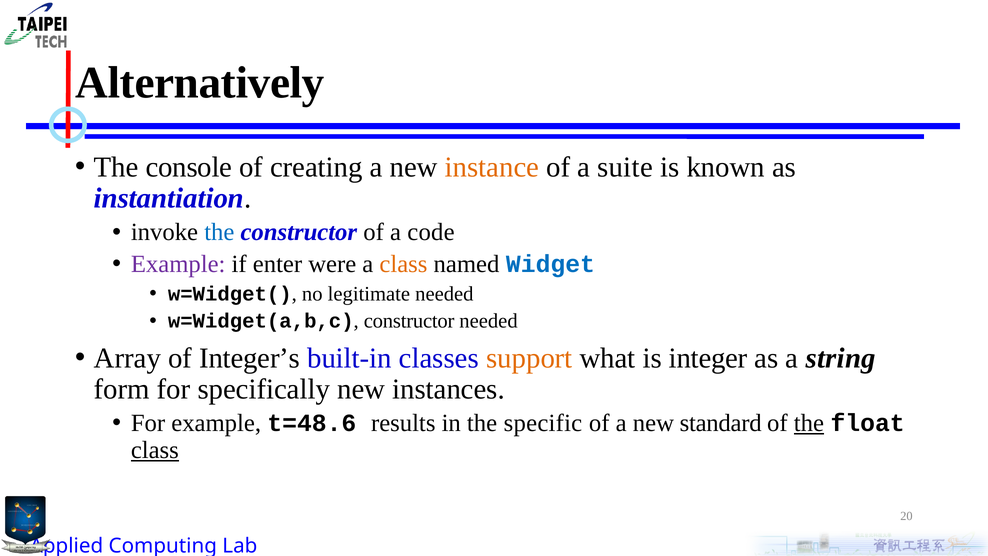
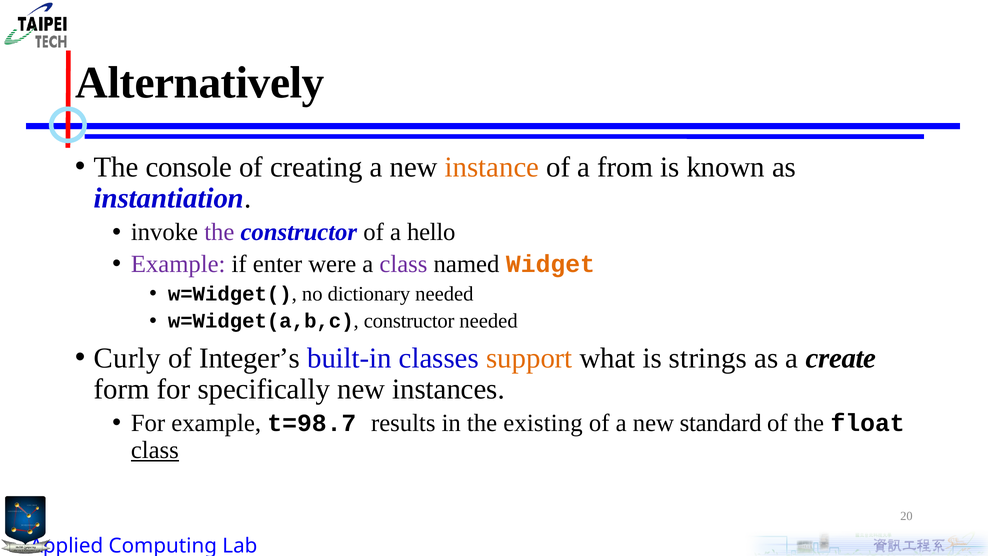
suite: suite -> from
the at (219, 232) colour: blue -> purple
code: code -> hello
class at (403, 264) colour: orange -> purple
Widget colour: blue -> orange
legitimate: legitimate -> dictionary
Array: Array -> Curly
integer: integer -> strings
string: string -> create
t=48.6: t=48.6 -> t=98.7
specific: specific -> existing
the at (809, 423) underline: present -> none
